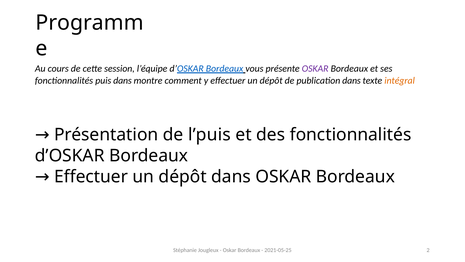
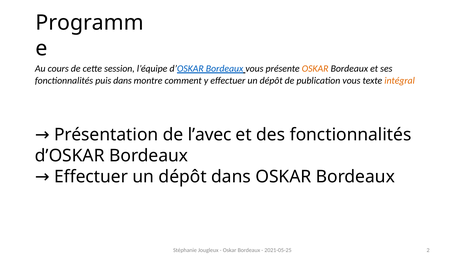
OSKAR at (315, 68) colour: purple -> orange
publication dans: dans -> vous
l’puis: l’puis -> l’avec
